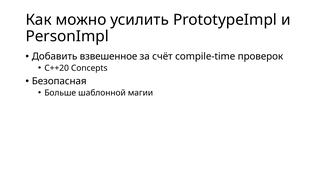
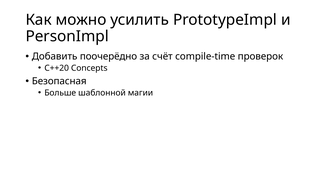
взвешенное: взвешенное -> поочерёдно
